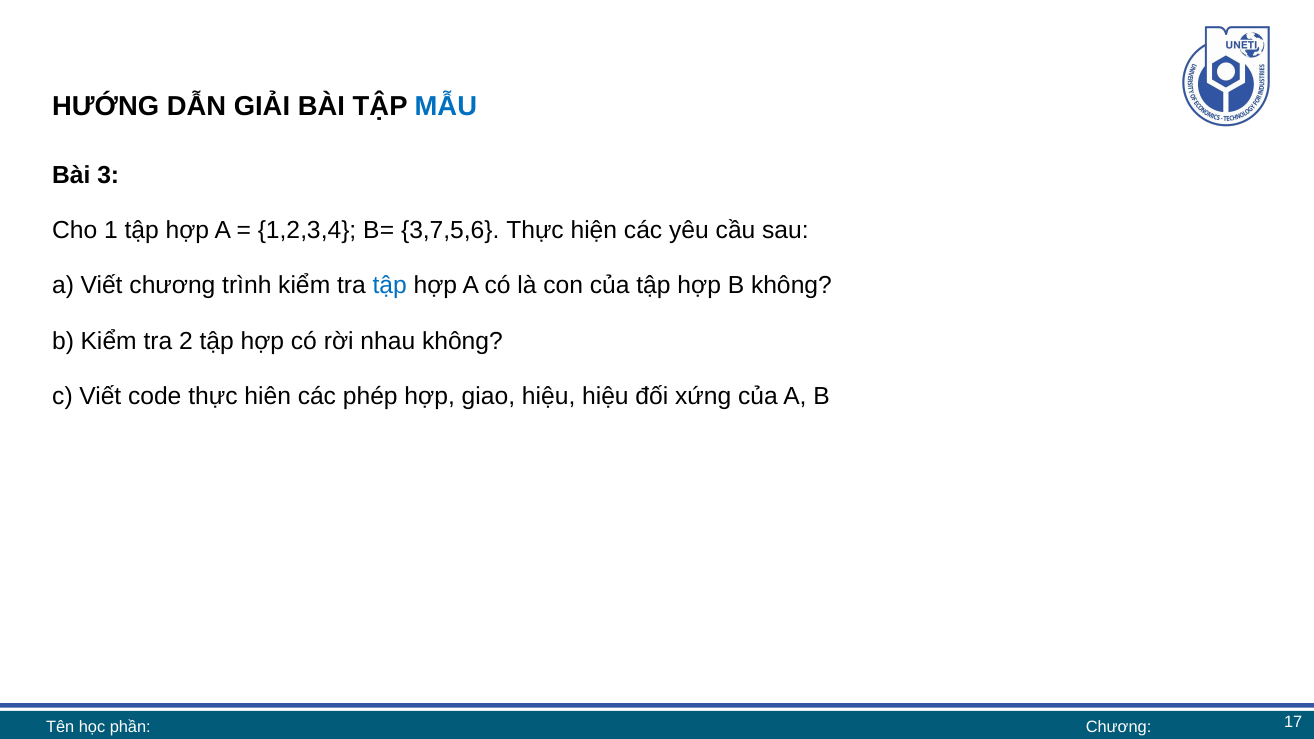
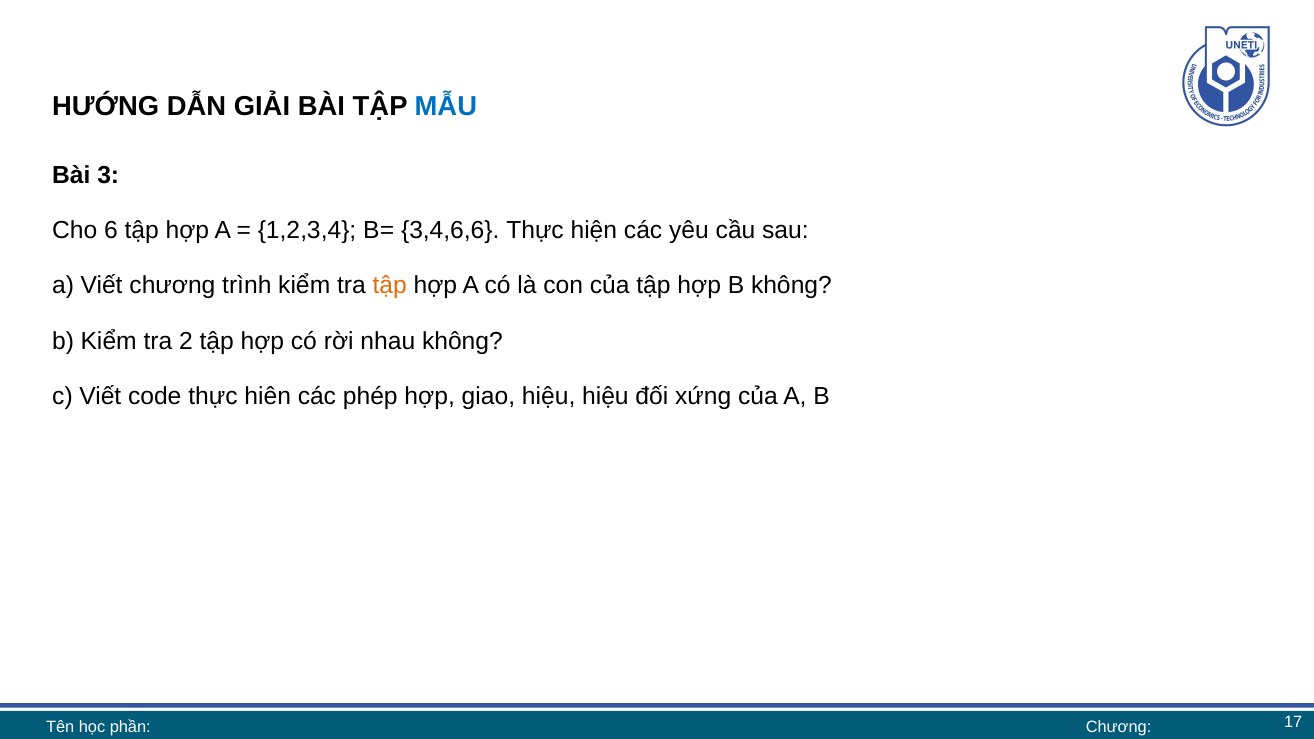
1: 1 -> 6
3,7,5,6: 3,7,5,6 -> 3,4,6,6
tập at (390, 286) colour: blue -> orange
